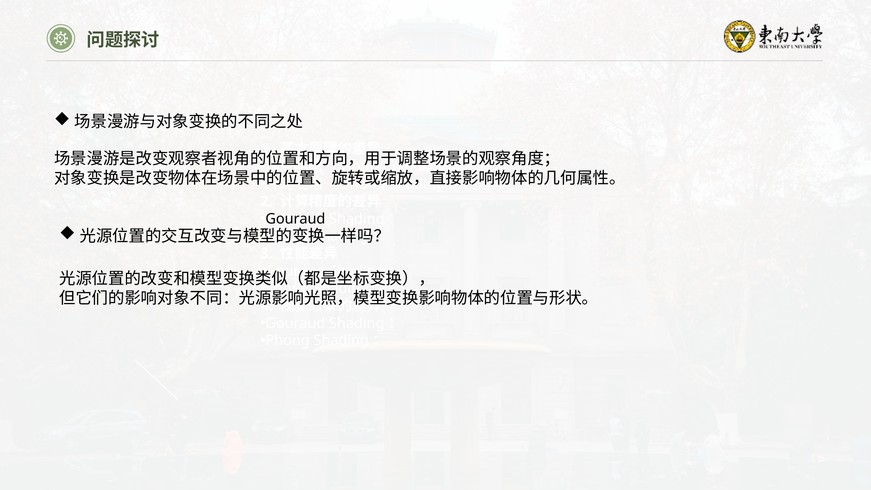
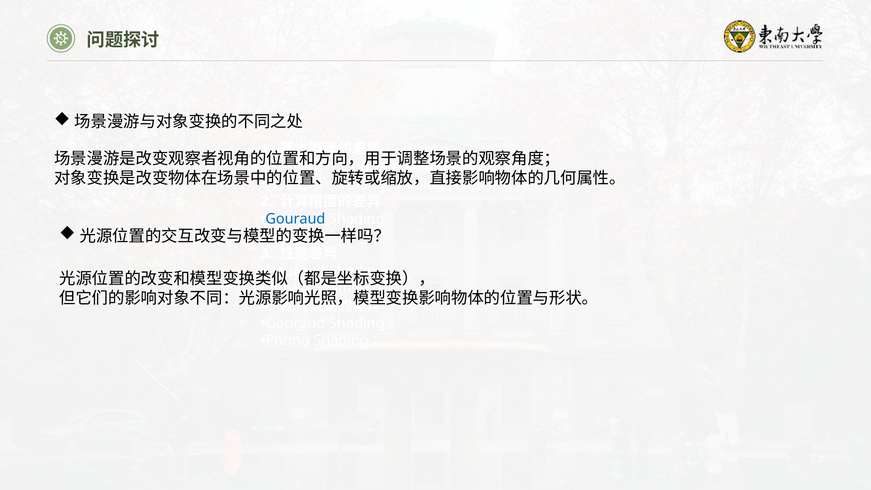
Gouraud at (295, 219) colour: black -> blue
